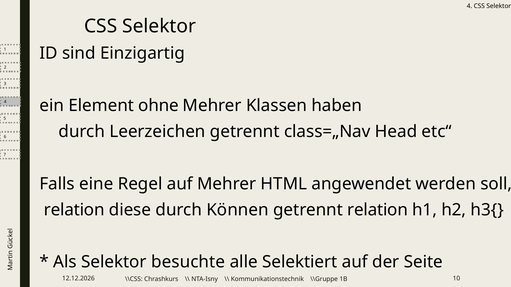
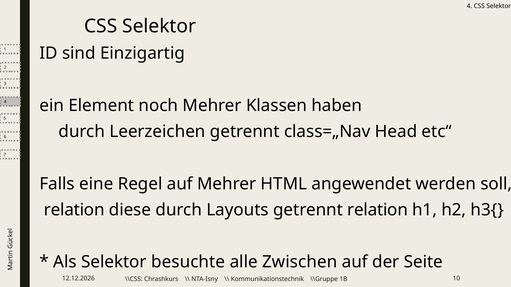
ohne: ohne -> noch
Können: Können -> Layouts
Selektiert: Selektiert -> Zwischen
